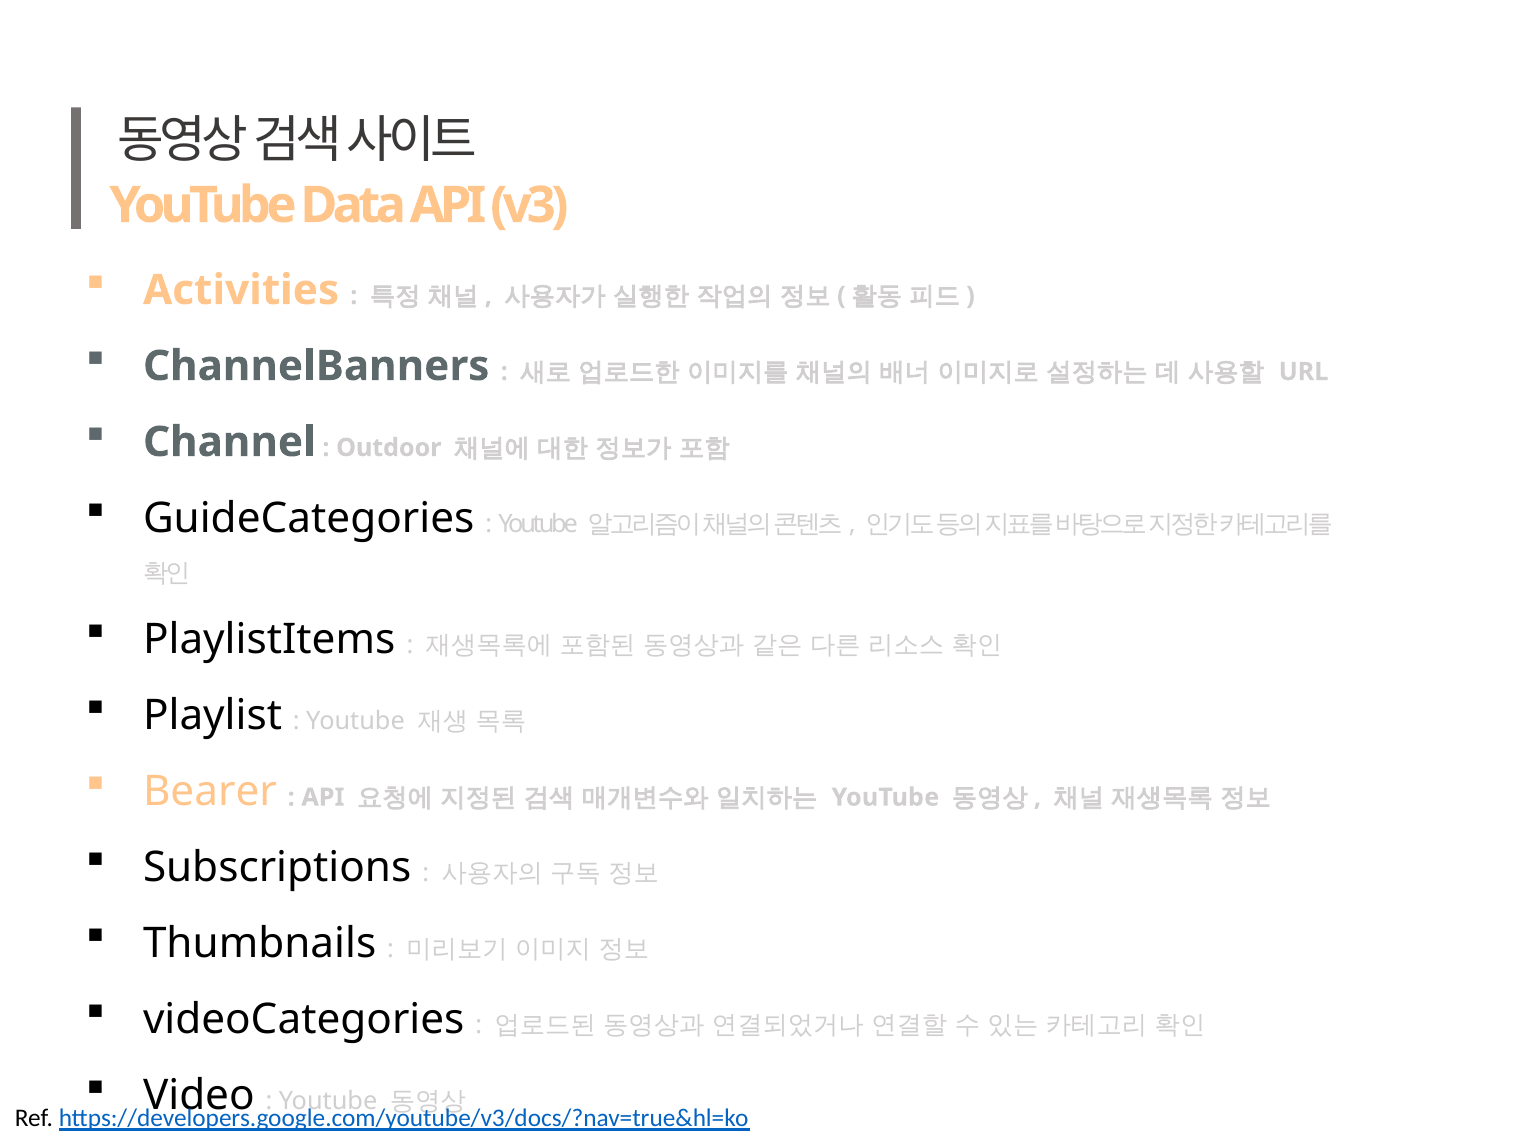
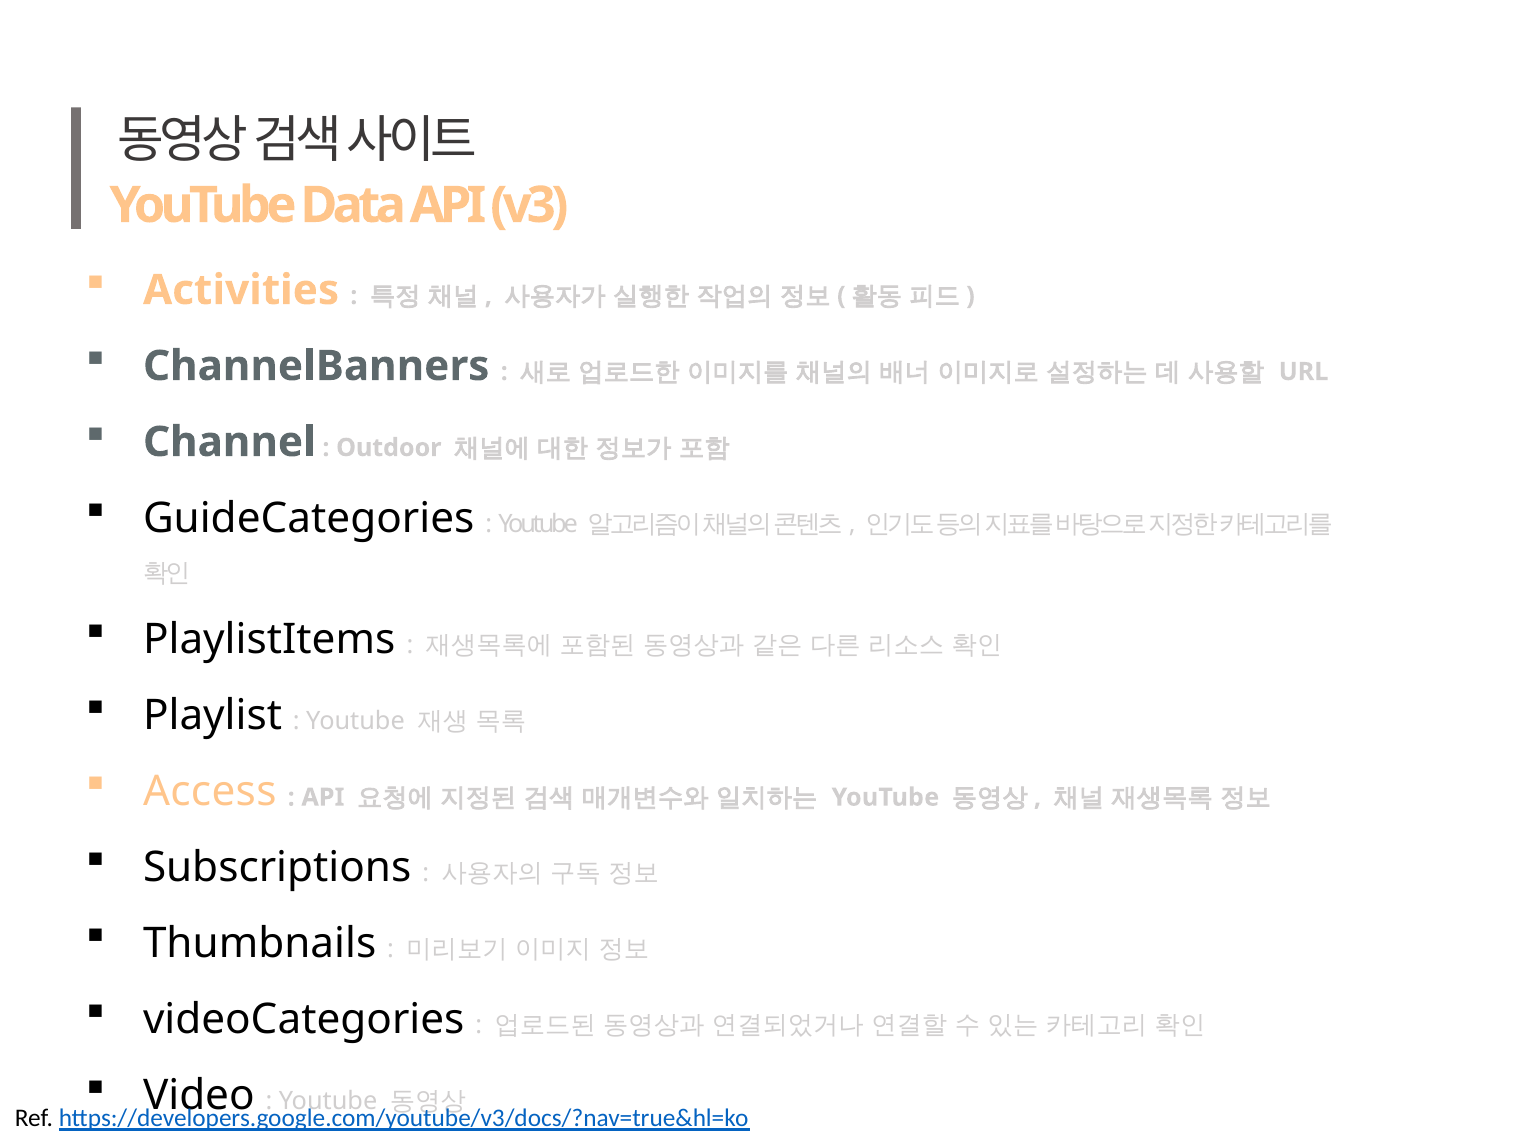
Bearer: Bearer -> Access
